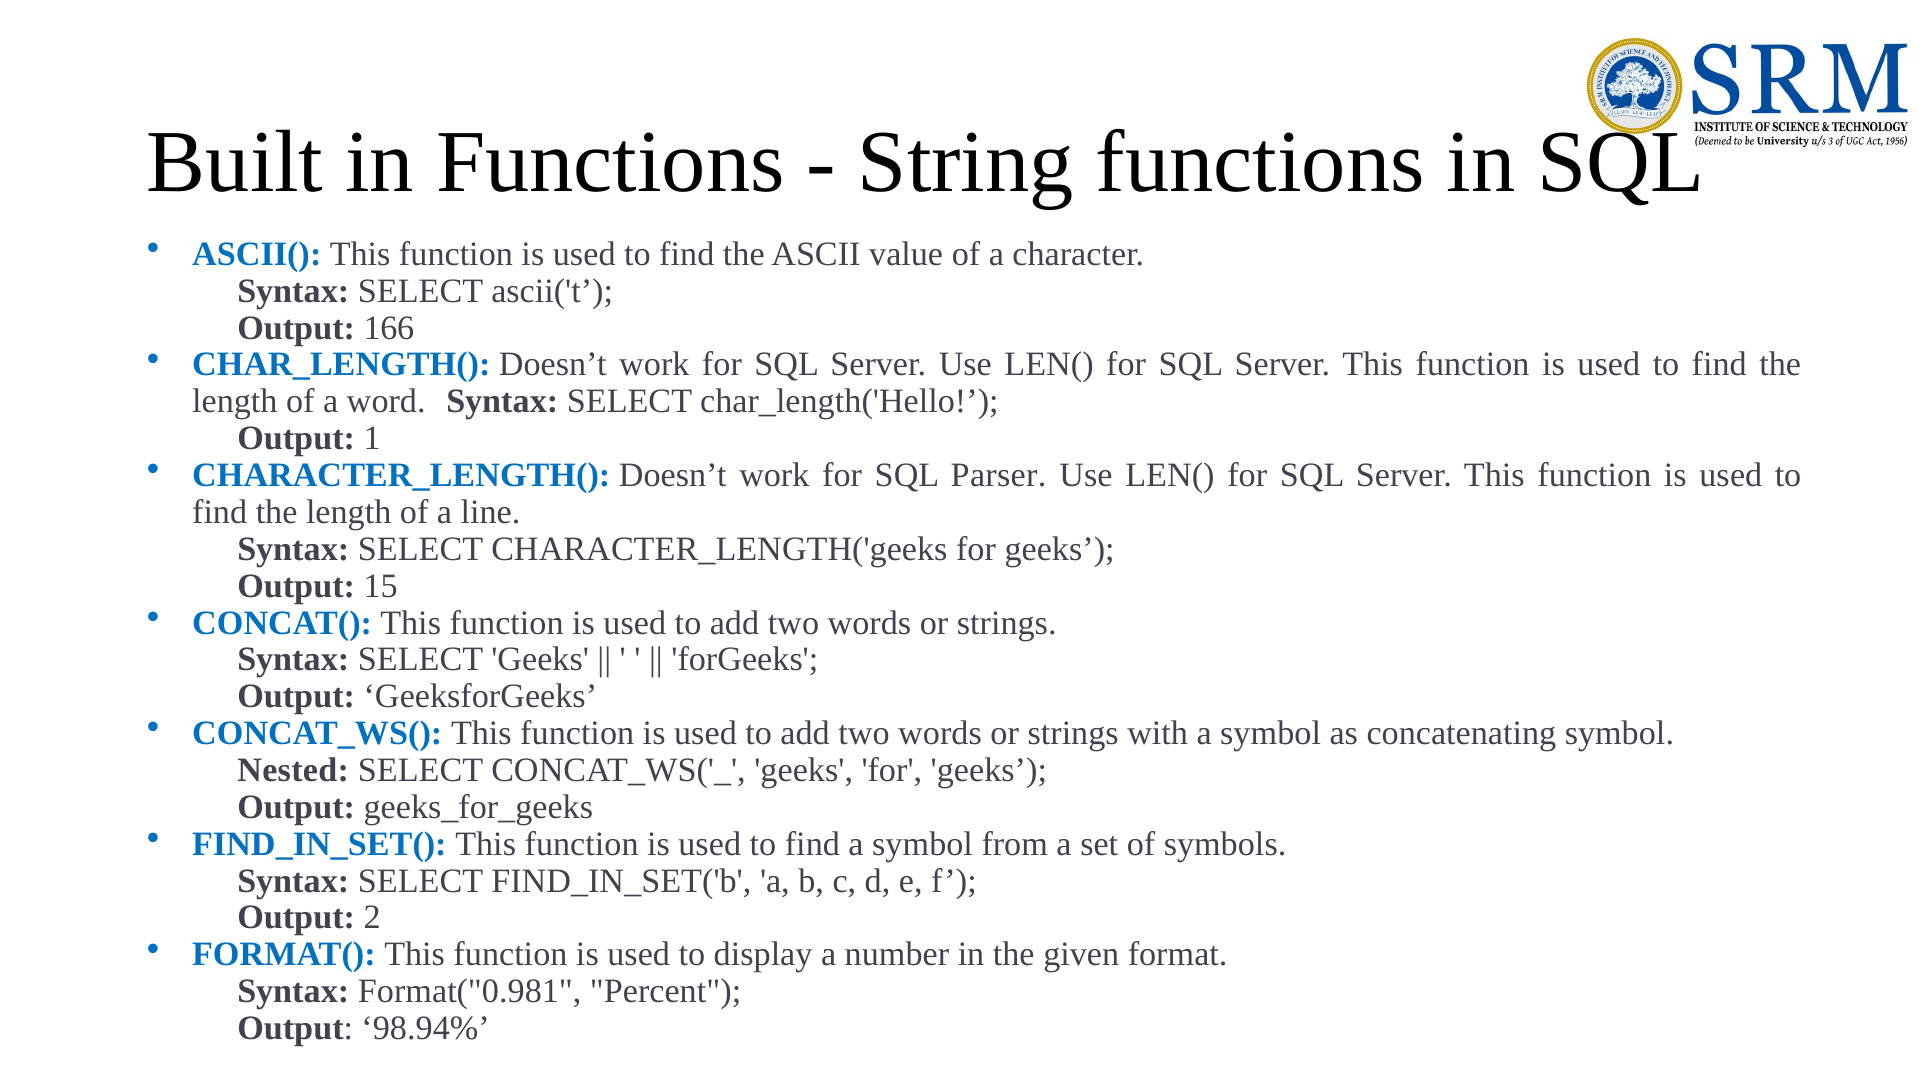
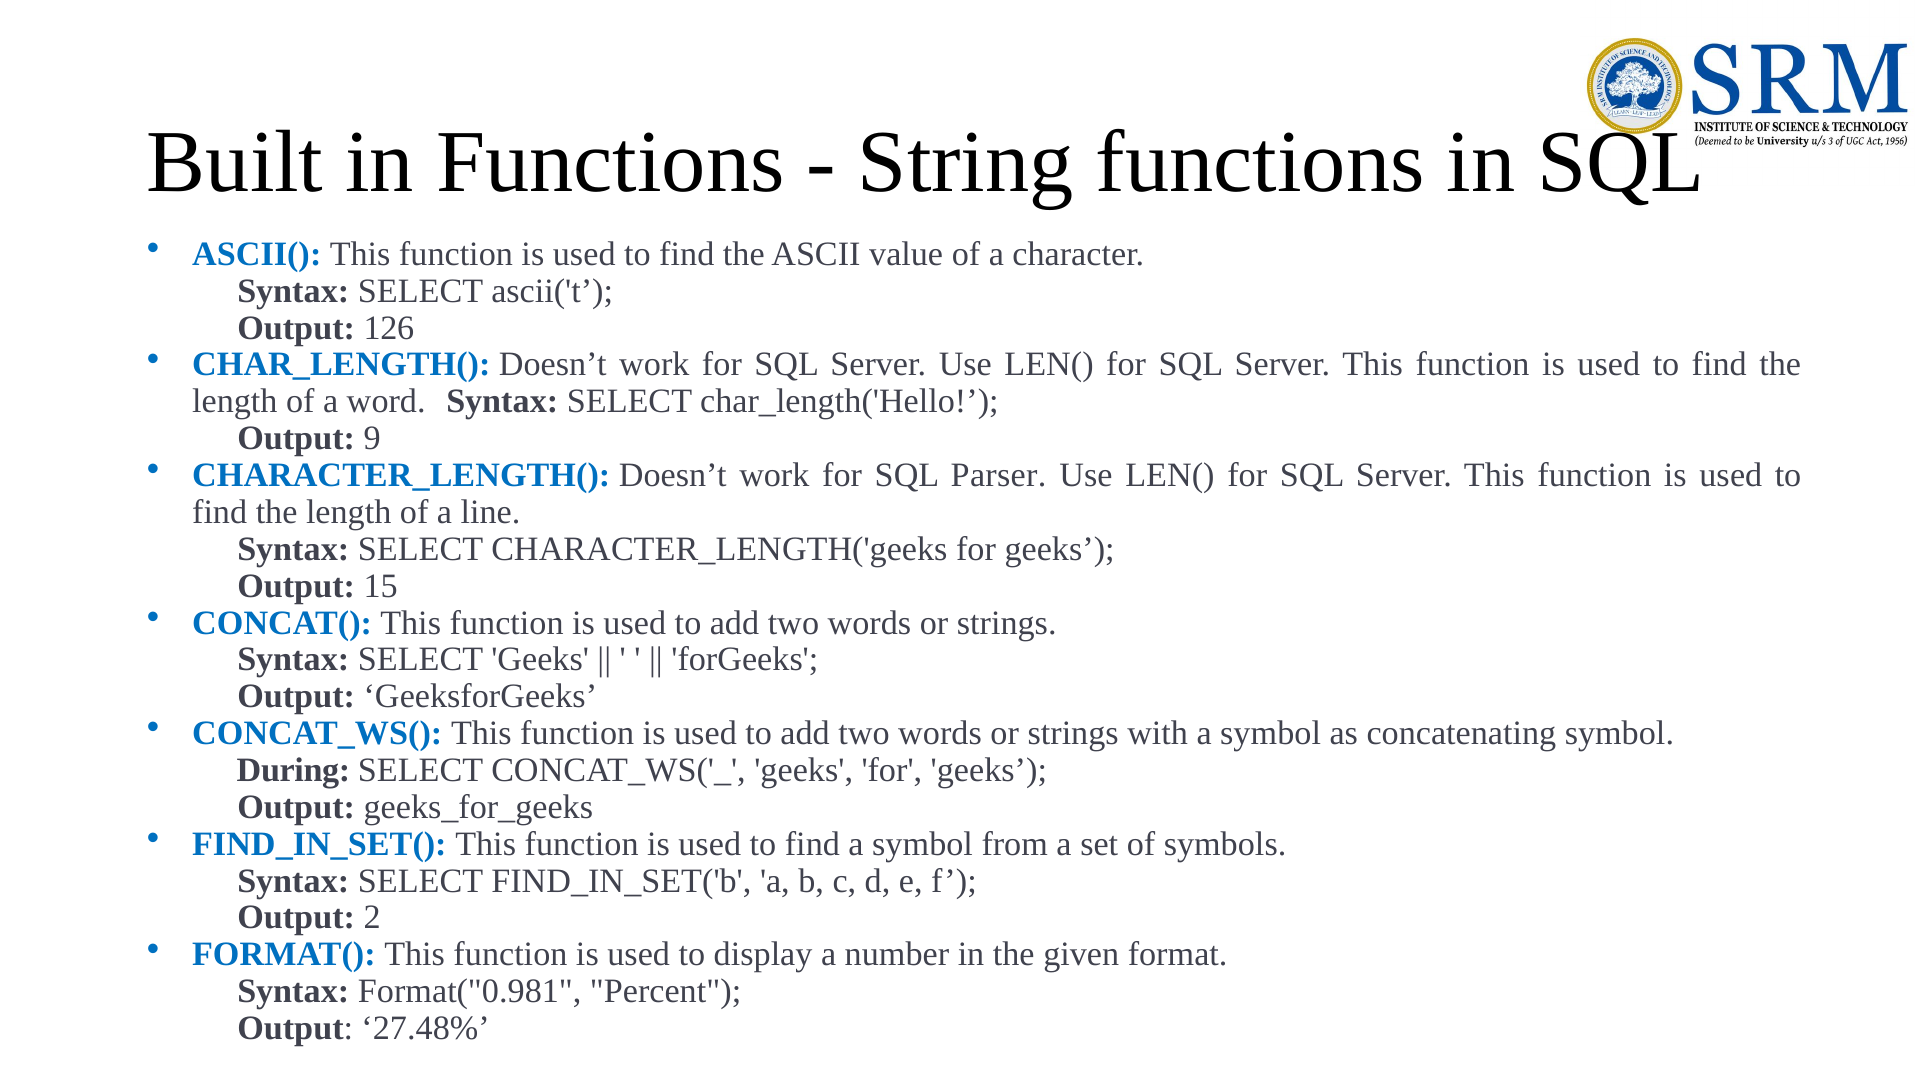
166: 166 -> 126
1: 1 -> 9
Nested: Nested -> During
98.94%: 98.94% -> 27.48%
